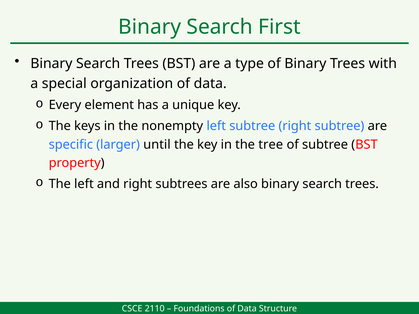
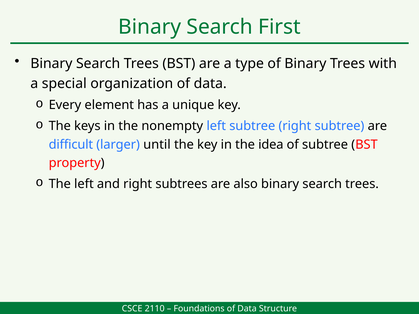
specific: specific -> difficult
tree: tree -> idea
